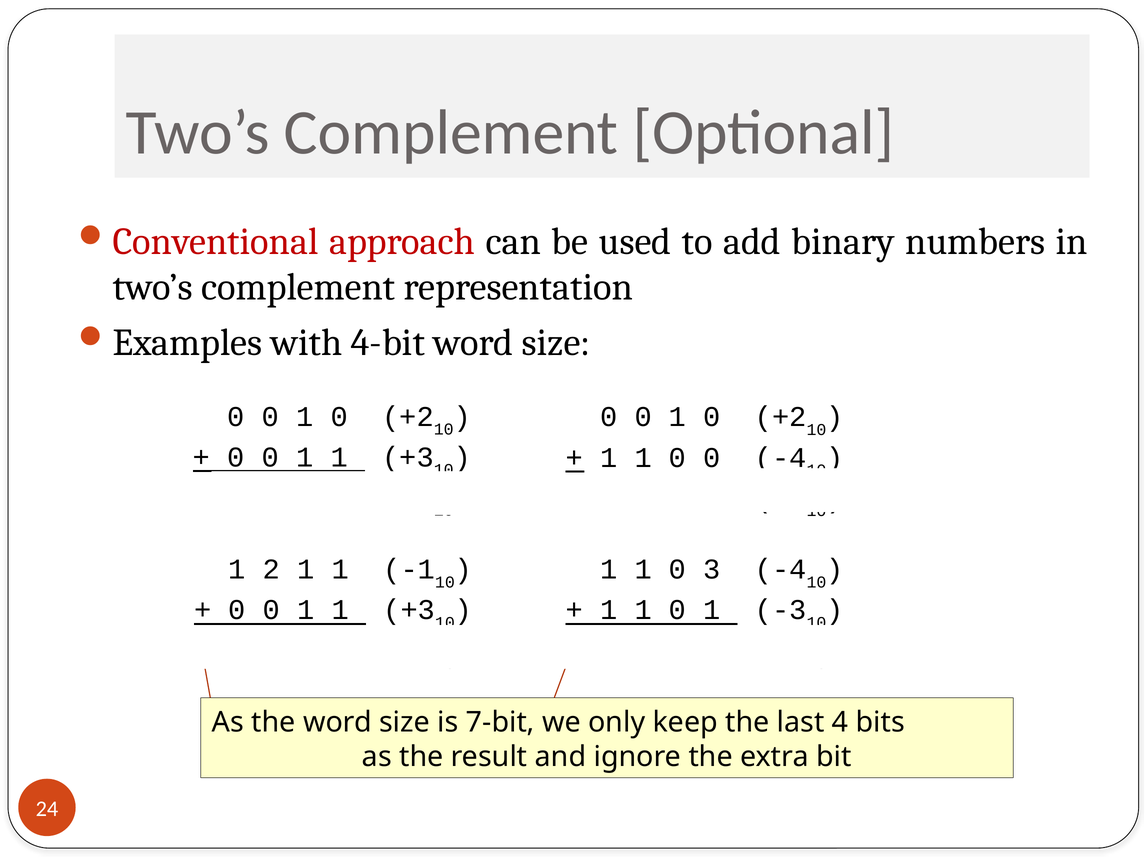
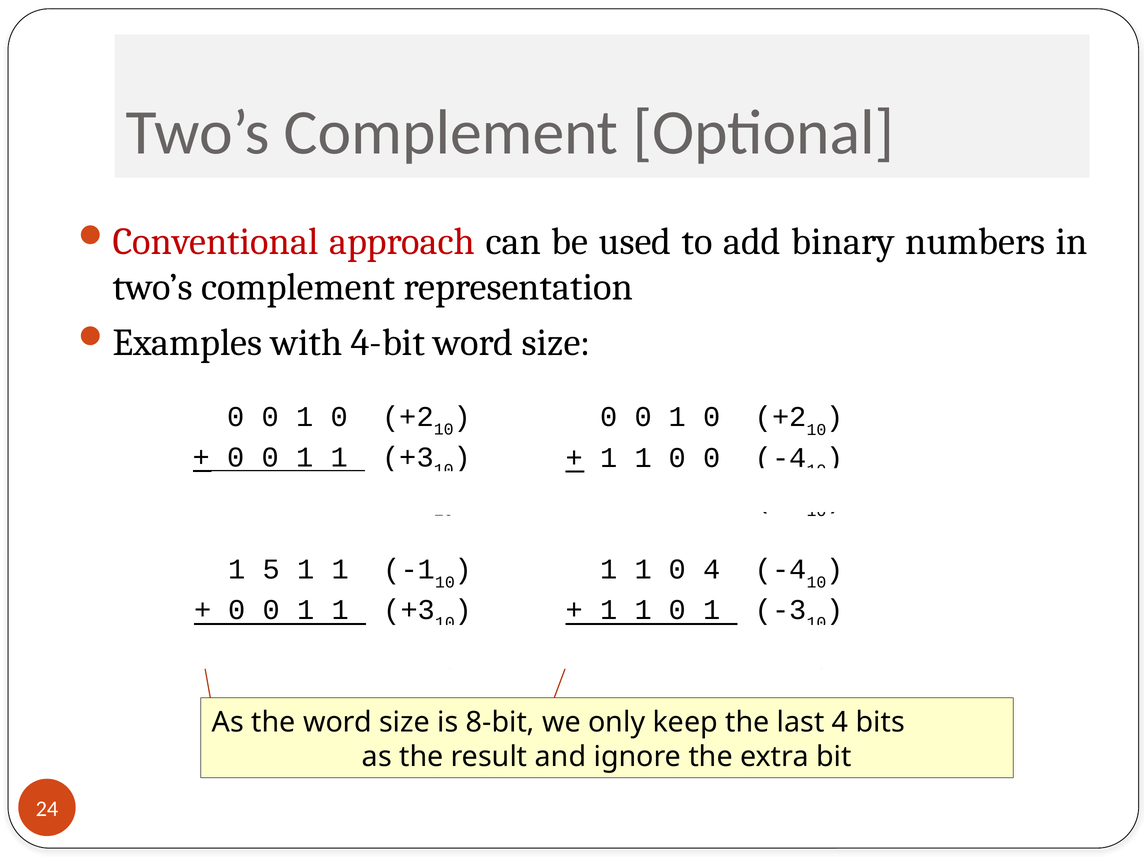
2: 2 -> 5
0 3: 3 -> 4
7-bit: 7-bit -> 8-bit
